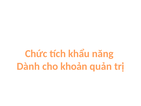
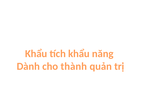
Chức at (36, 54): Chức -> Khẩu
khoản: khoản -> thành
